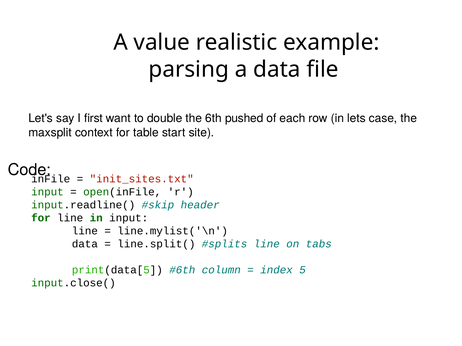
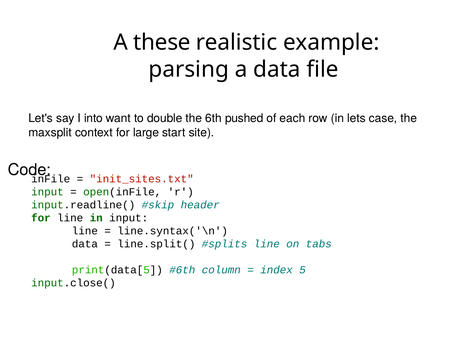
value: value -> these
first: first -> into
table: table -> large
line.mylist('\n: line.mylist('\n -> line.syntax('\n
